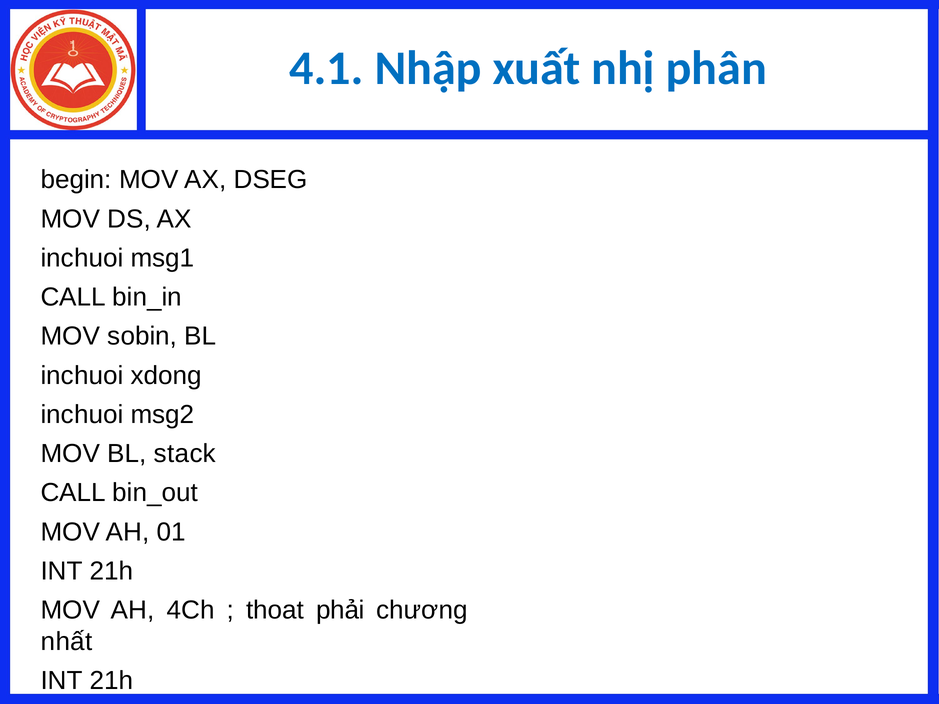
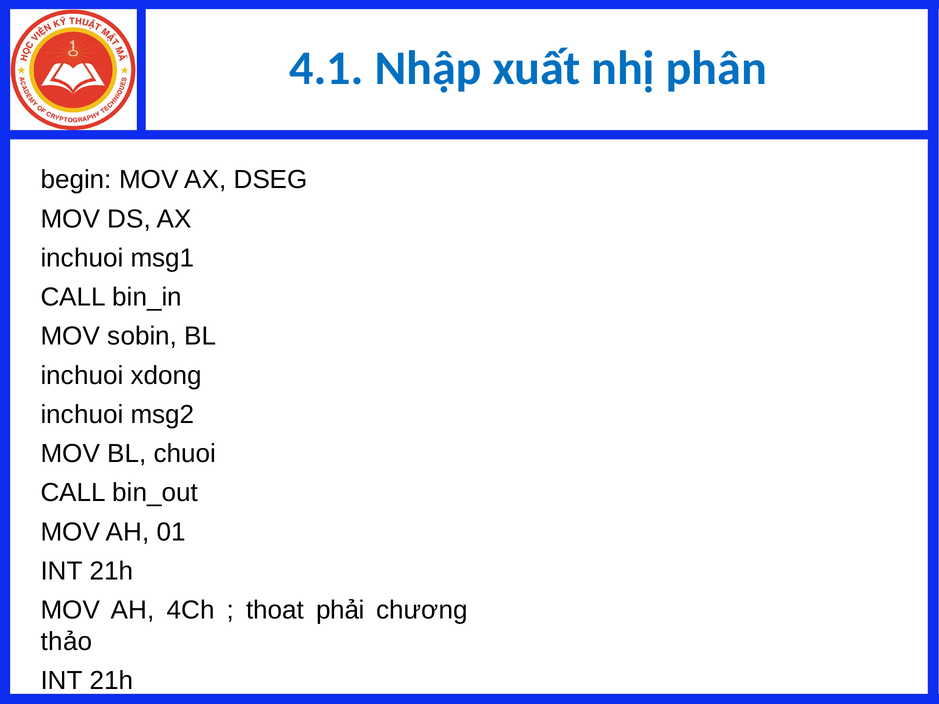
stack: stack -> chuoi
nhất: nhất -> thảo
